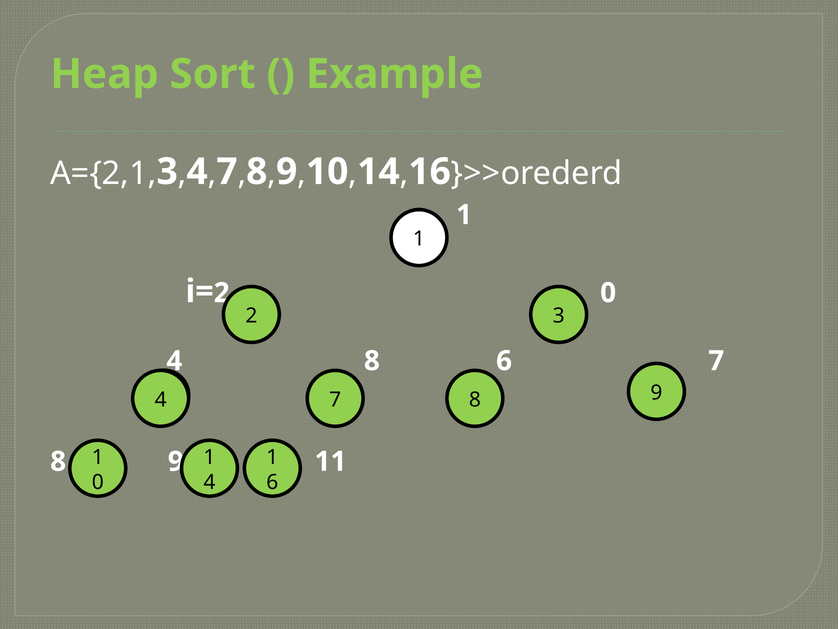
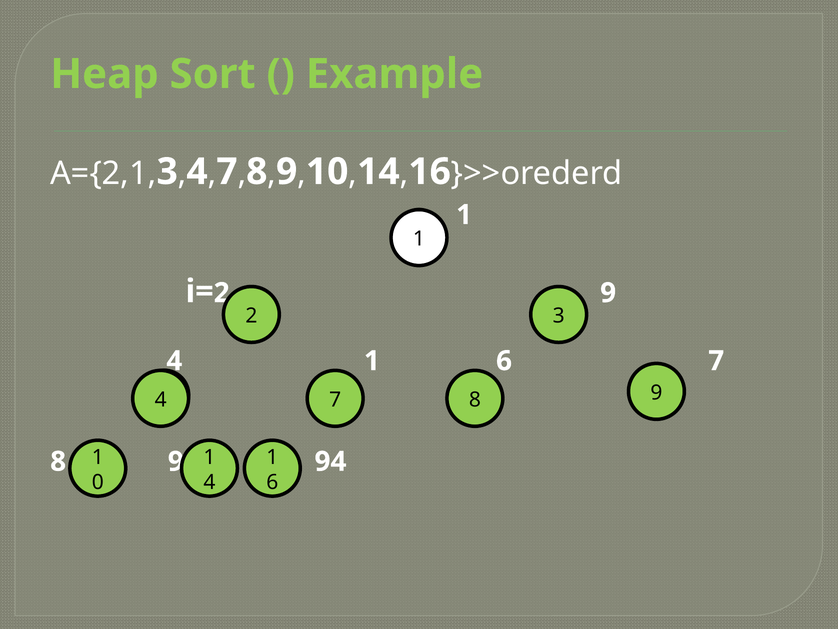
0 at (608, 293): 0 -> 9
8 at (372, 361): 8 -> 1
11: 11 -> 94
